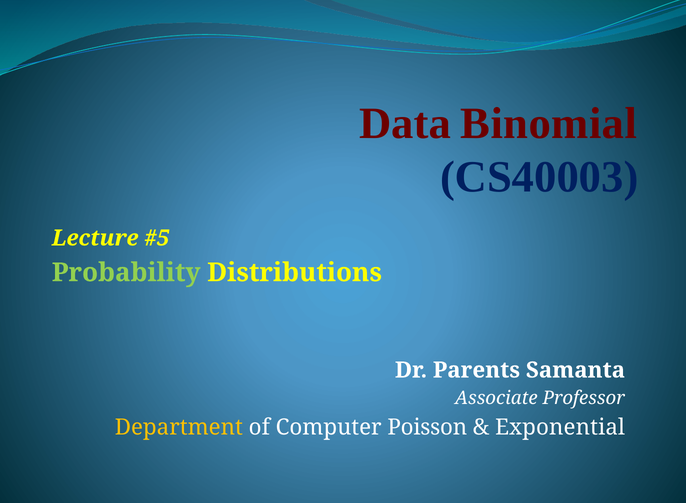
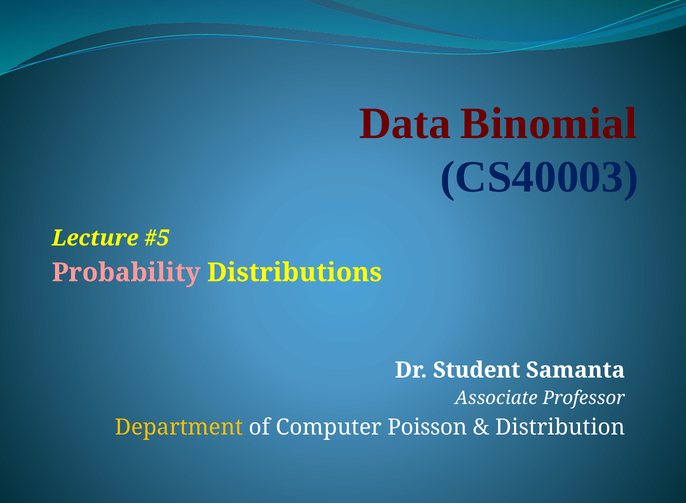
Probability colour: light green -> pink
Parents: Parents -> Student
Exponential: Exponential -> Distribution
